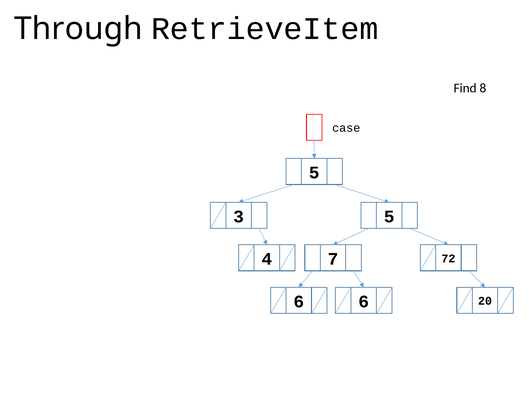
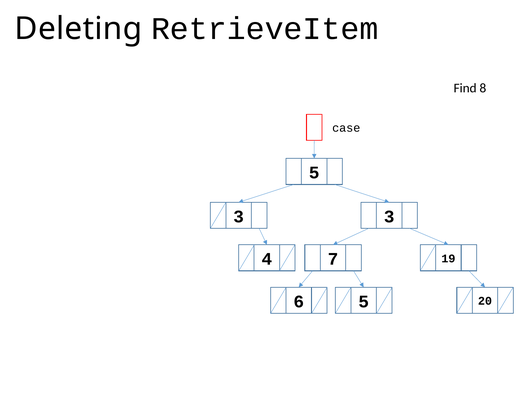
Through: Through -> Deleting
3 5: 5 -> 3
72: 72 -> 19
6 6: 6 -> 5
